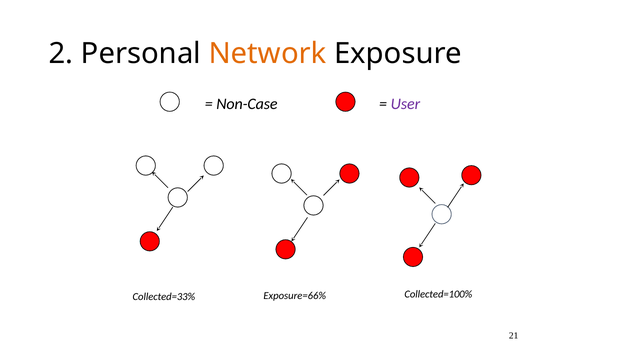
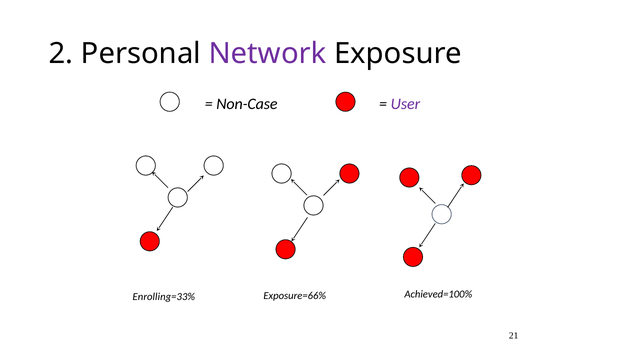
Network colour: orange -> purple
Collected=33%: Collected=33% -> Enrolling=33%
Collected=100%: Collected=100% -> Achieved=100%
